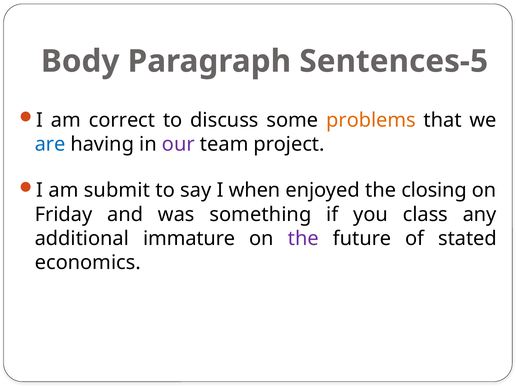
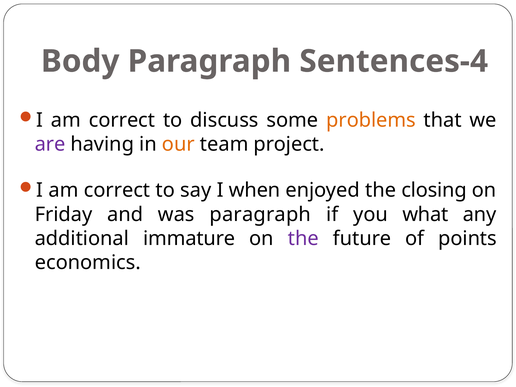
Sentences-5: Sentences-5 -> Sentences-4
are colour: blue -> purple
our colour: purple -> orange
submit at (117, 190): submit -> correct
was something: something -> paragraph
class: class -> what
stated: stated -> points
